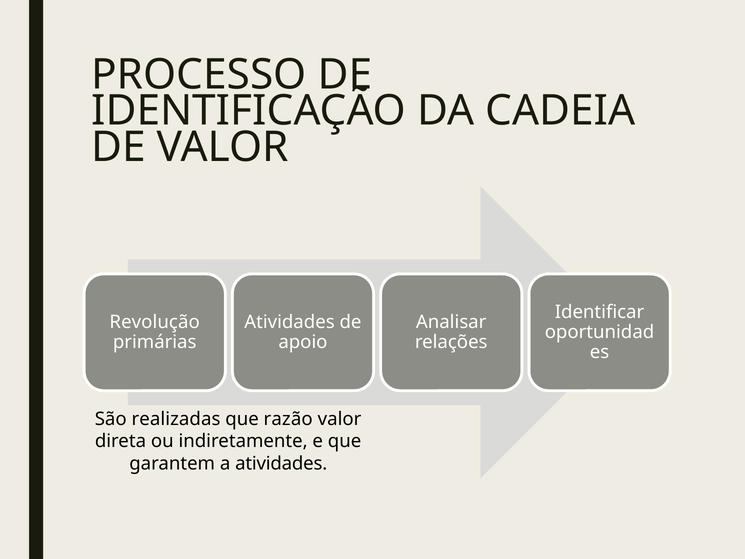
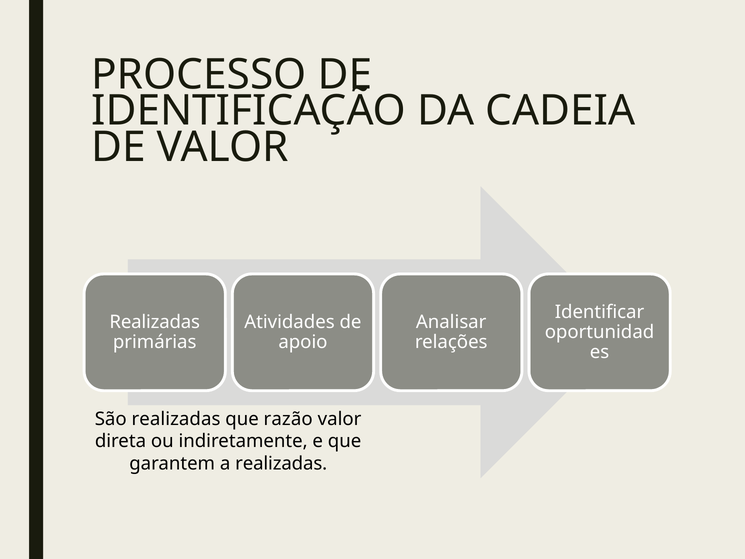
Revolução at (155, 322): Revolução -> Realizadas
a atividades: atividades -> realizadas
